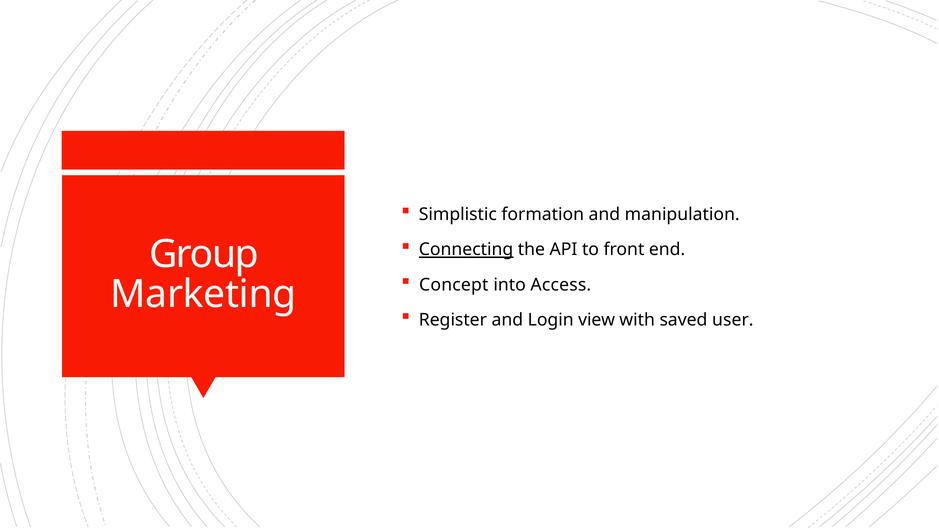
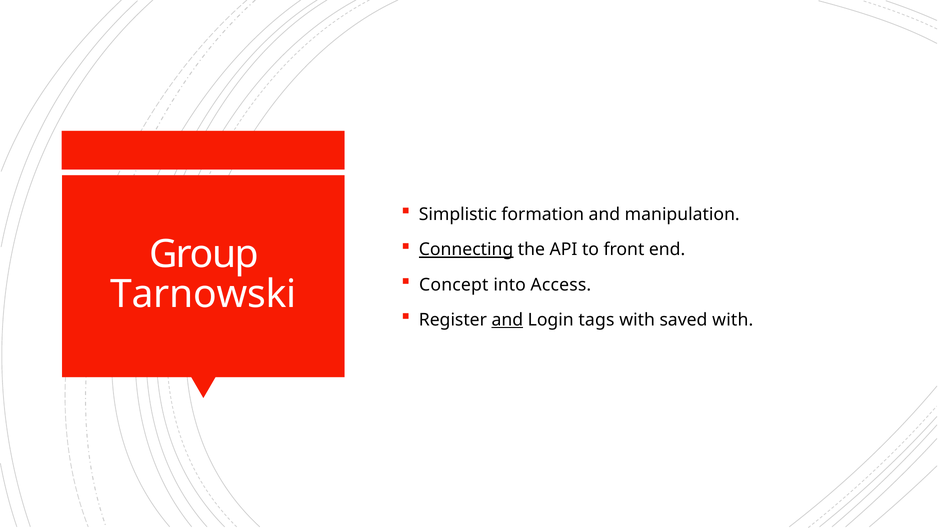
Marketing: Marketing -> Tarnowski
and at (507, 320) underline: none -> present
view: view -> tags
saved user: user -> with
